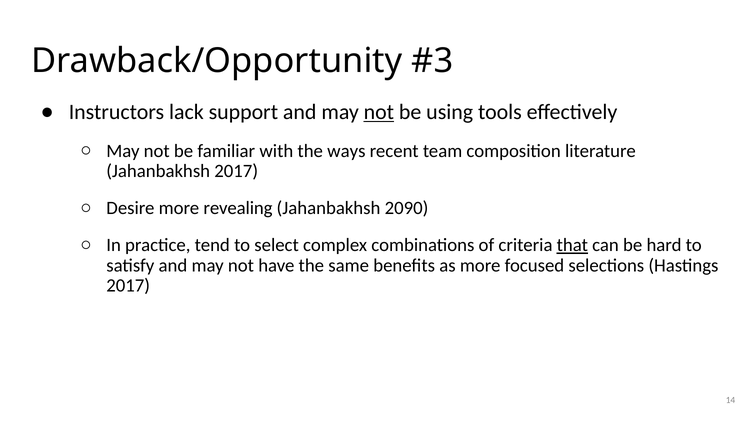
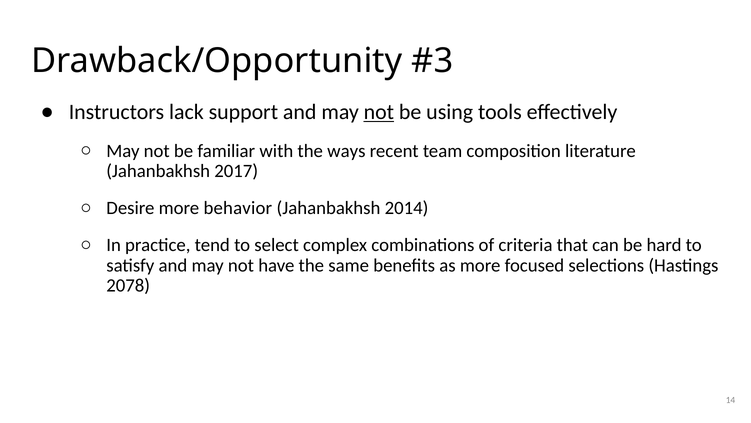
revealing: revealing -> behavior
2090: 2090 -> 2014
that underline: present -> none
2017 at (128, 285): 2017 -> 2078
